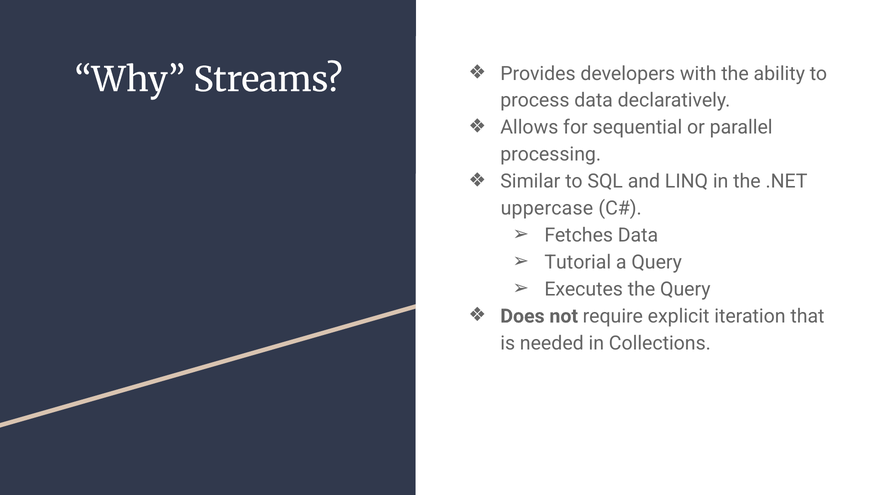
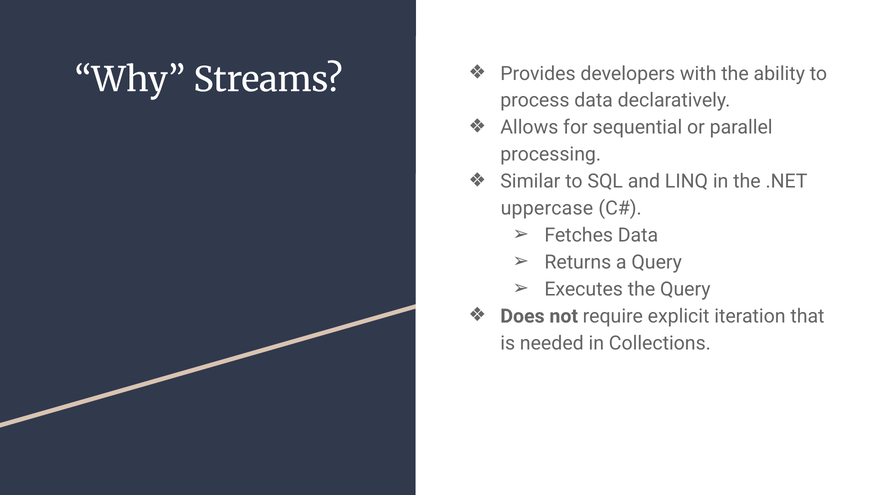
Tutorial: Tutorial -> Returns
